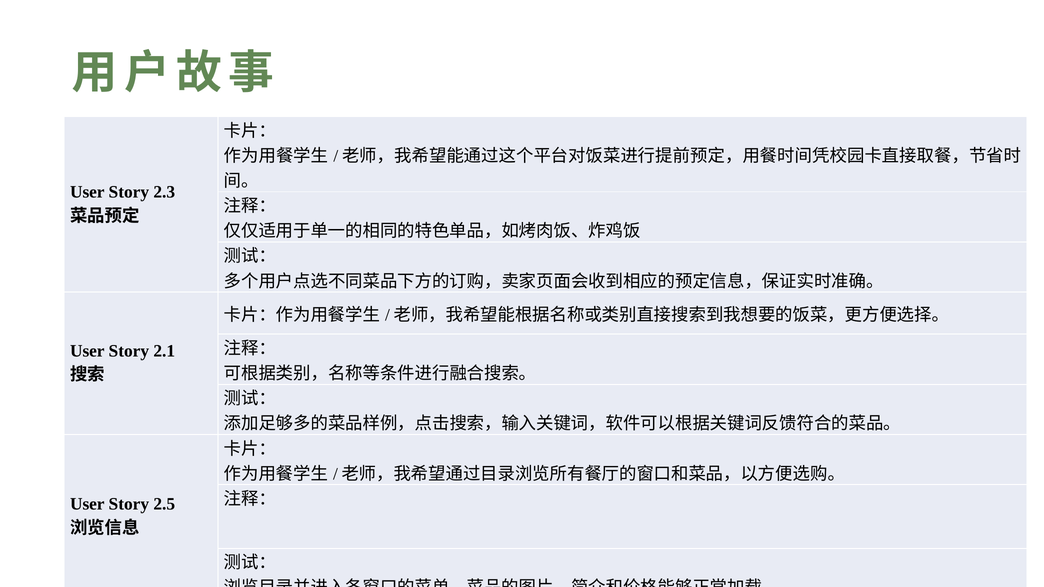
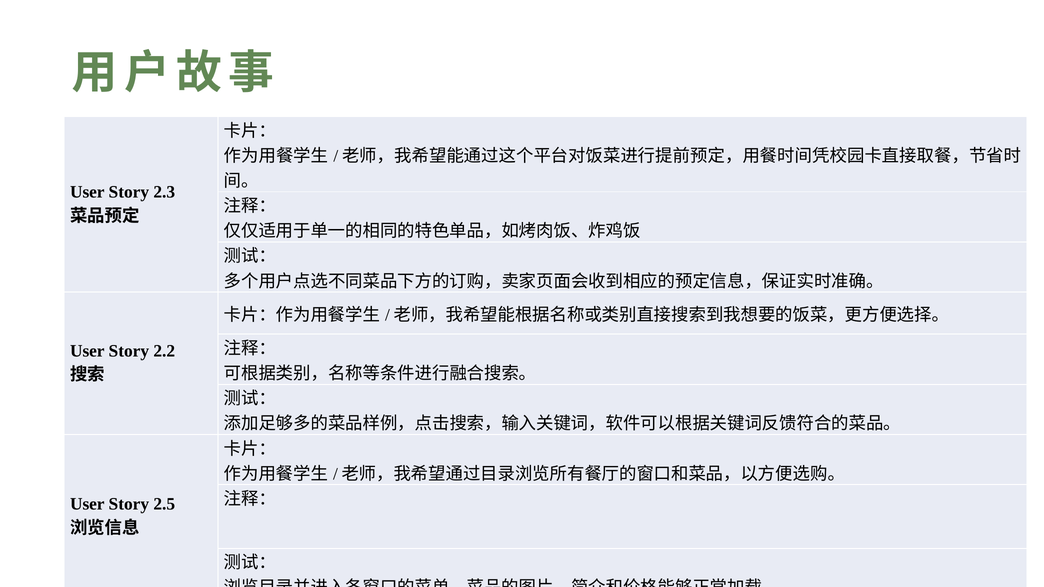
2.1: 2.1 -> 2.2
